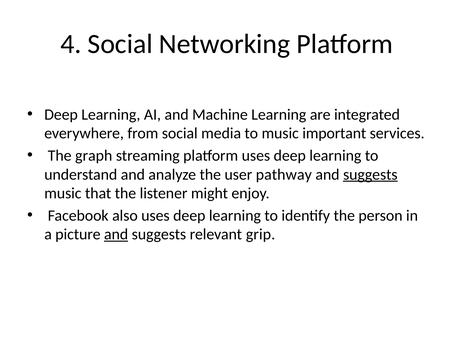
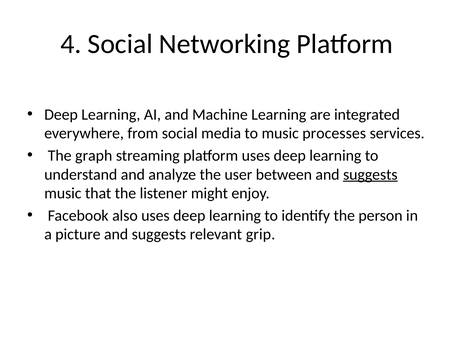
important: important -> processes
pathway: pathway -> between
and at (116, 234) underline: present -> none
